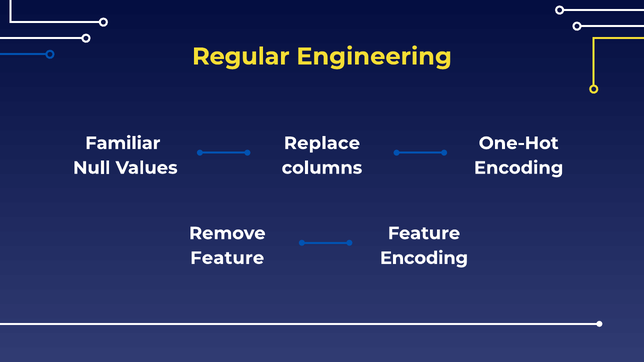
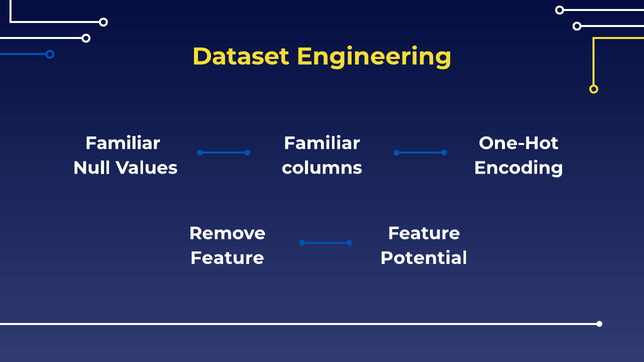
Regular: Regular -> Dataset
Replace at (322, 143): Replace -> Familiar
Encoding at (424, 258): Encoding -> Potential
